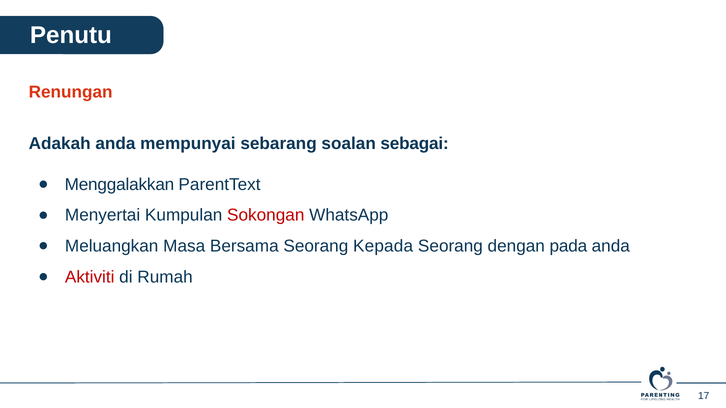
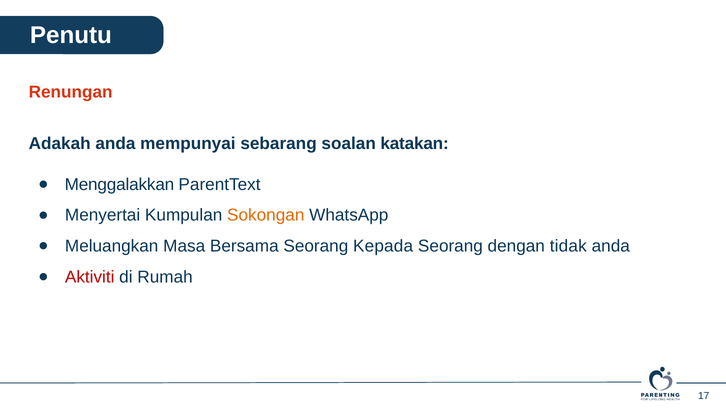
sebagai: sebagai -> katakan
Sokongan colour: red -> orange
pada: pada -> tidak
